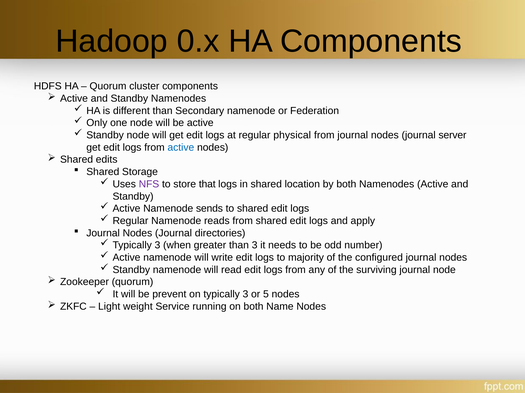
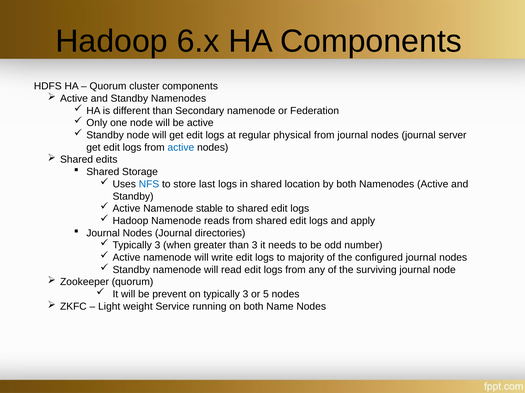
0.x: 0.x -> 6.x
NFS colour: purple -> blue
that: that -> last
sends: sends -> stable
Regular at (130, 221): Regular -> Hadoop
